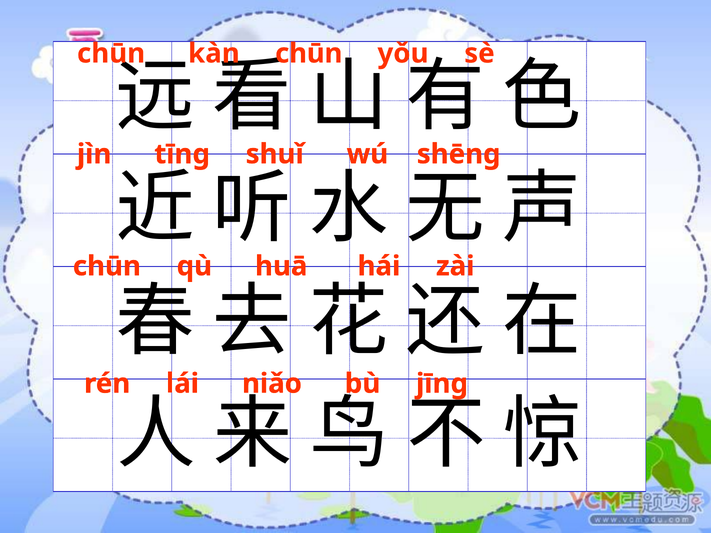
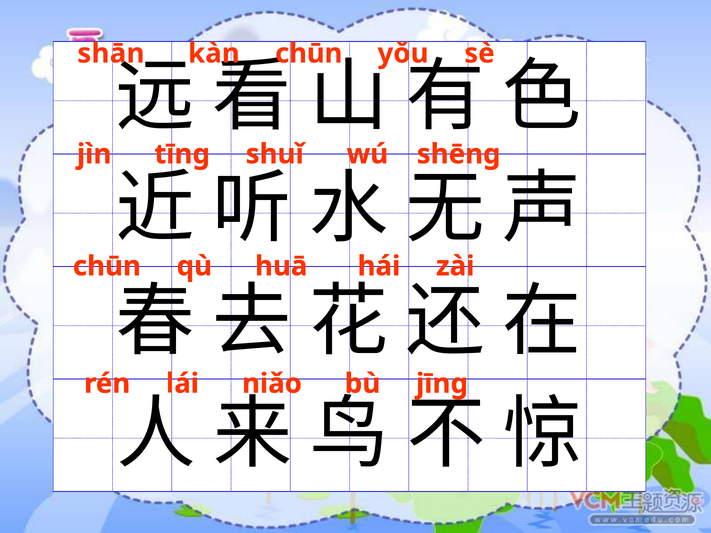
chūn at (111, 53): chūn -> shān
